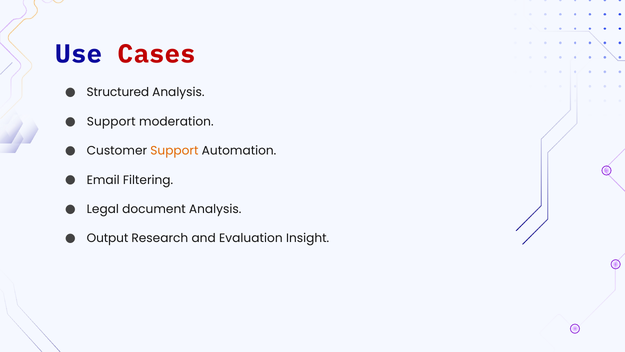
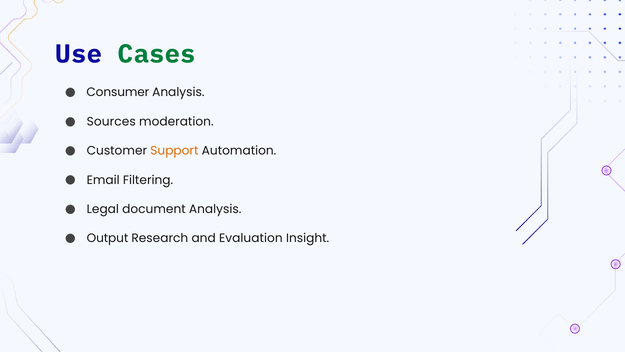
Cases colour: red -> green
Structured: Structured -> Consumer
Support at (111, 121): Support -> Sources
